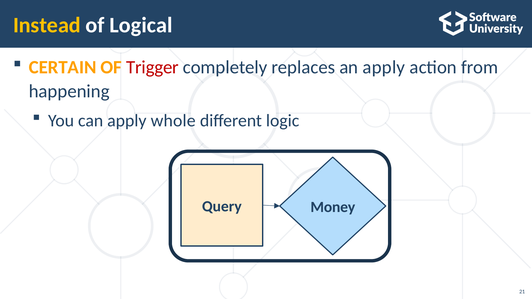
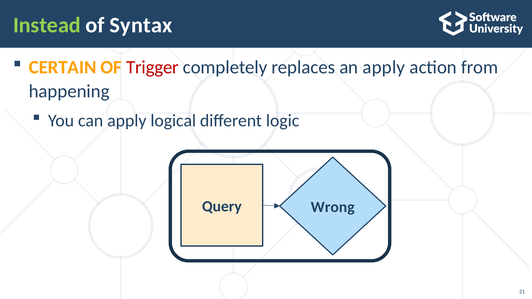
Instead colour: yellow -> light green
Logical: Logical -> Syntax
whole: whole -> logical
Money: Money -> Wrong
